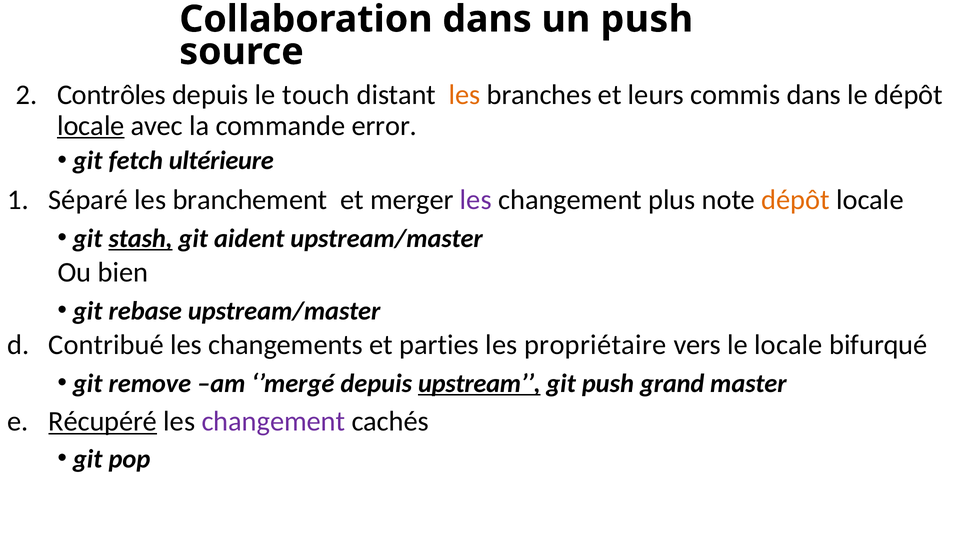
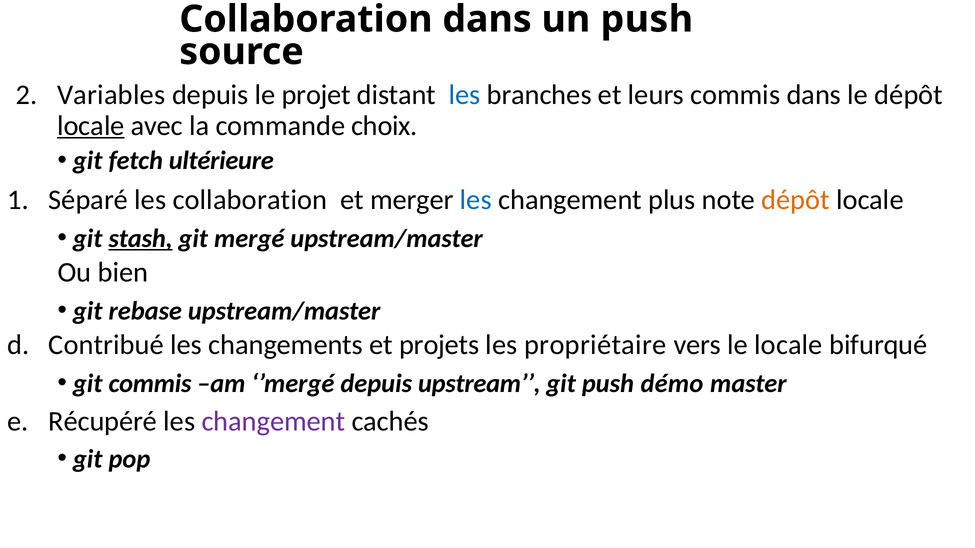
Contrôles: Contrôles -> Variables
touch: touch -> projet
les at (465, 95) colour: orange -> blue
error: error -> choix
les branchement: branchement -> collaboration
les at (476, 200) colour: purple -> blue
aident: aident -> mergé
parties: parties -> projets
git remove: remove -> commis
upstream underline: present -> none
grand: grand -> démo
Récupéré underline: present -> none
